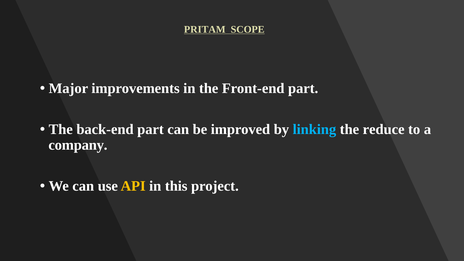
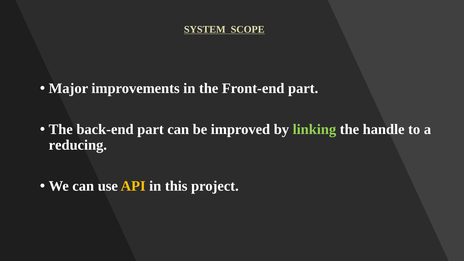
PRITAM: PRITAM -> SYSTEM
linking colour: light blue -> light green
reduce: reduce -> handle
company: company -> reducing
